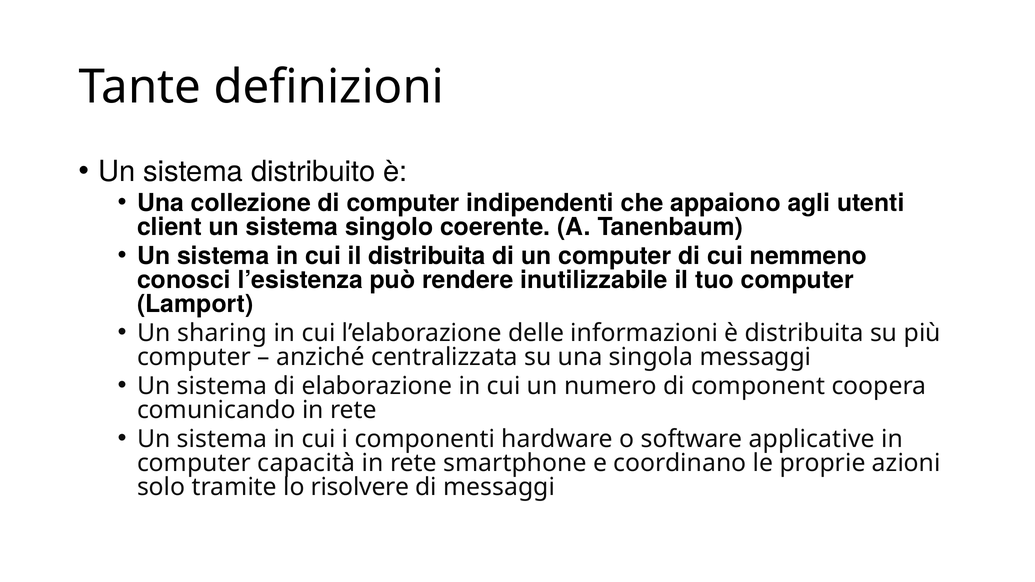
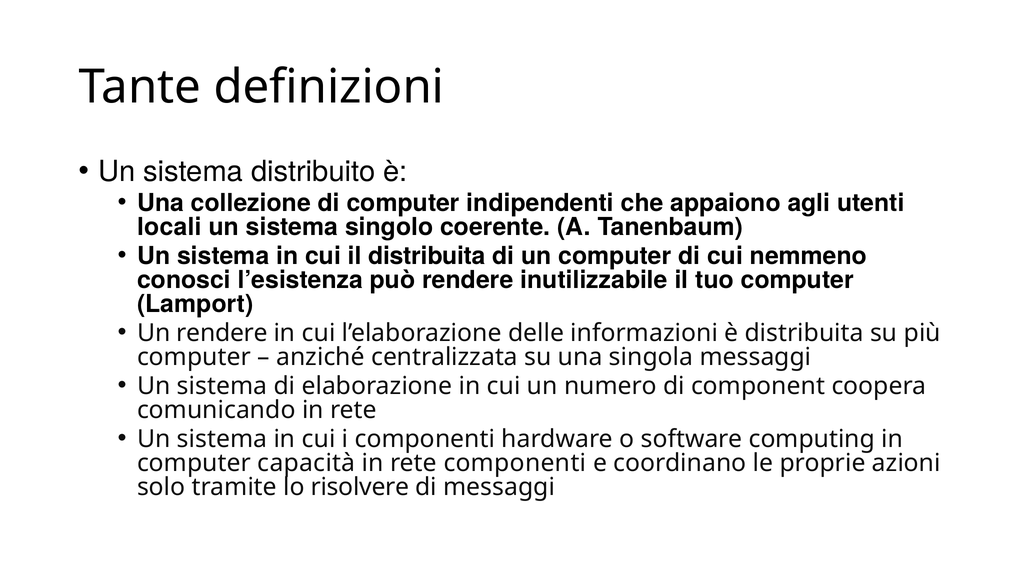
client: client -> locali
Un sharing: sharing -> rendere
applicative: applicative -> computing
rete smartphone: smartphone -> componenti
